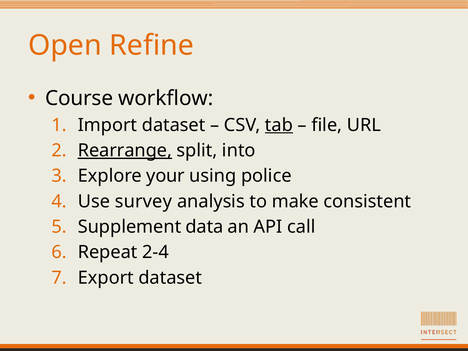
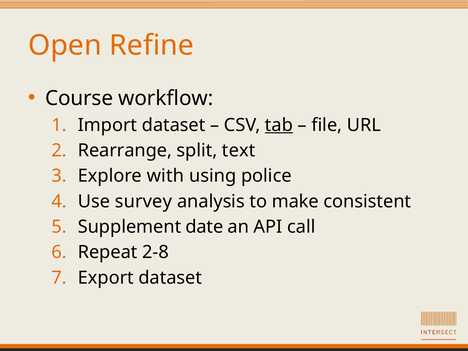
Rearrange underline: present -> none
into: into -> text
your: your -> with
data: data -> date
2-4: 2-4 -> 2-8
